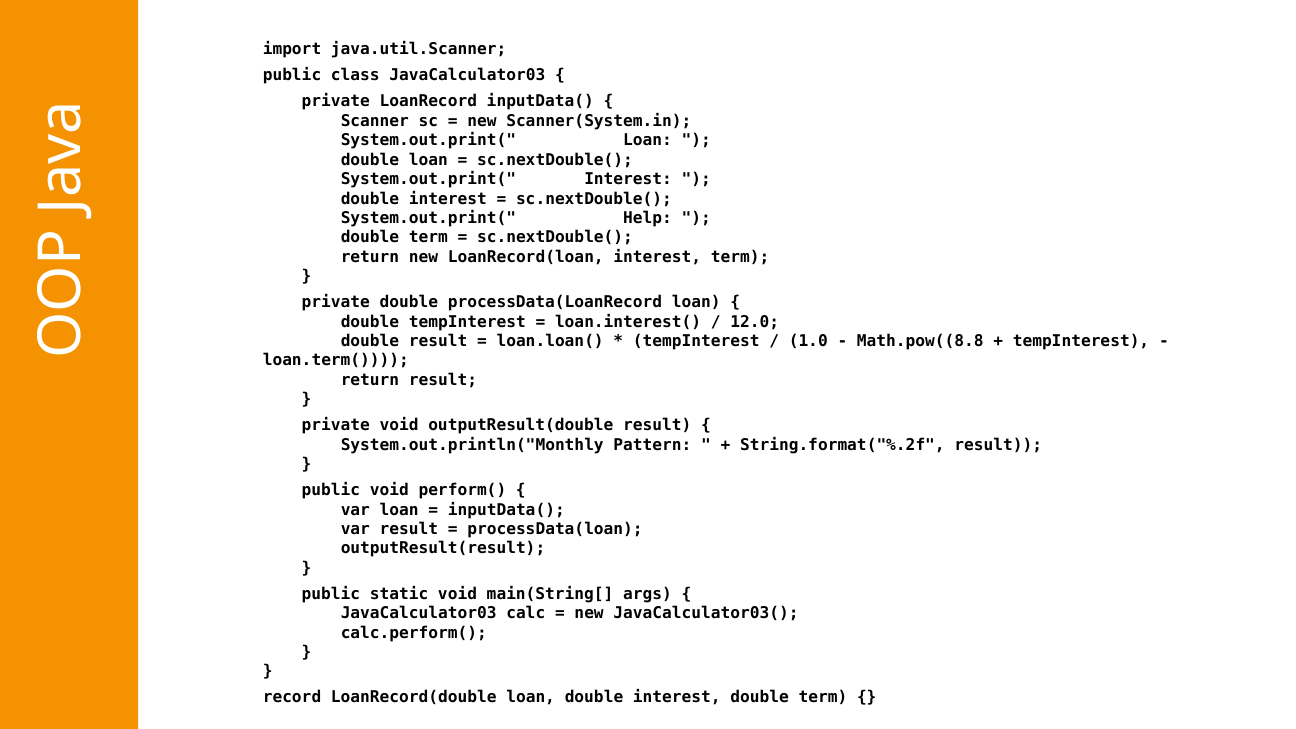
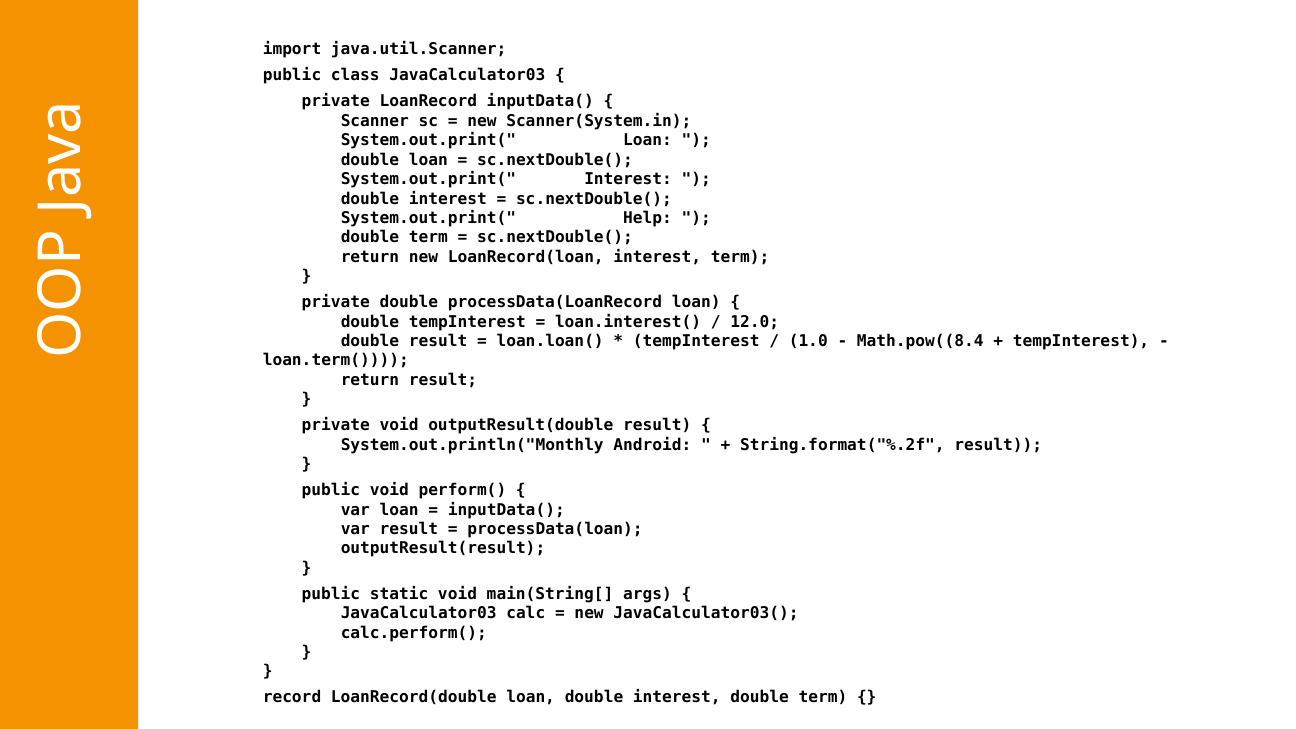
Math.pow((8.8: Math.pow((8.8 -> Math.pow((8.4
Pattern: Pattern -> Android
